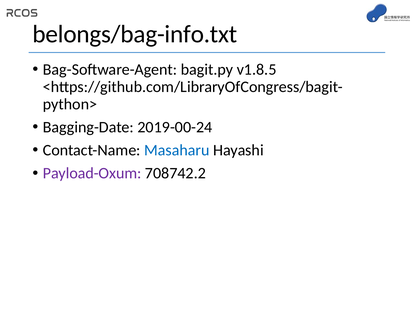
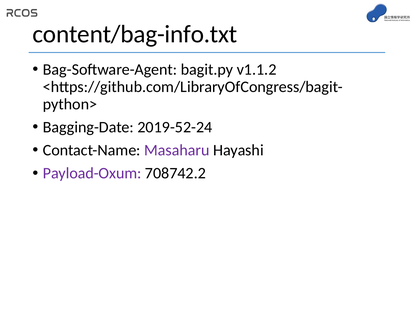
belongs/bag-info.txt: belongs/bag-info.txt -> content/bag-info.txt
v1.8.5: v1.8.5 -> v1.1.2
2019-00-24: 2019-00-24 -> 2019-52-24
Masaharu colour: blue -> purple
